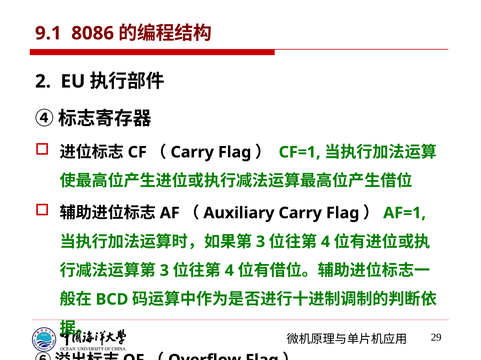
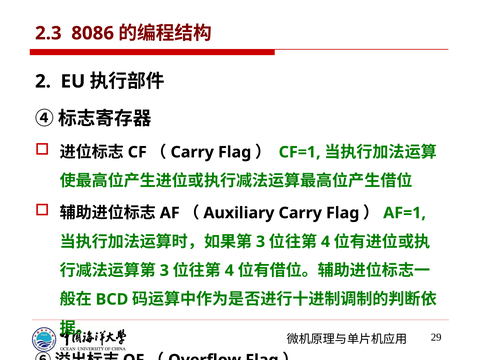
9.1: 9.1 -> 2.3
